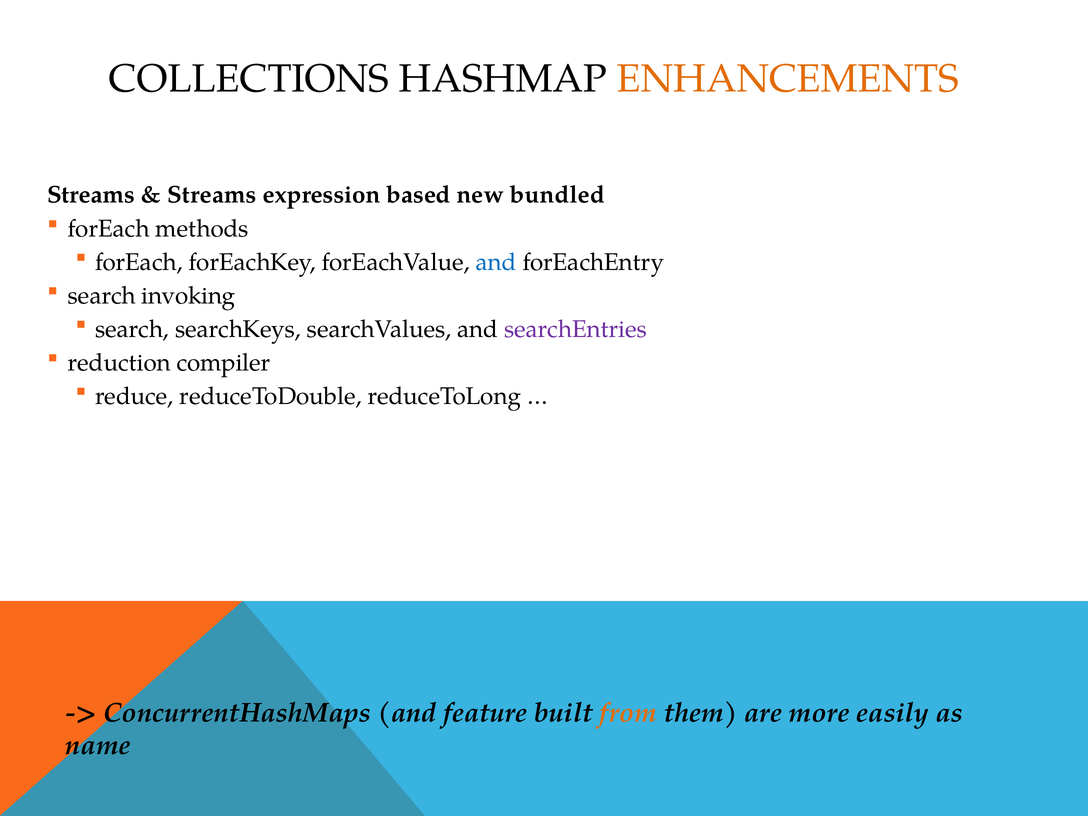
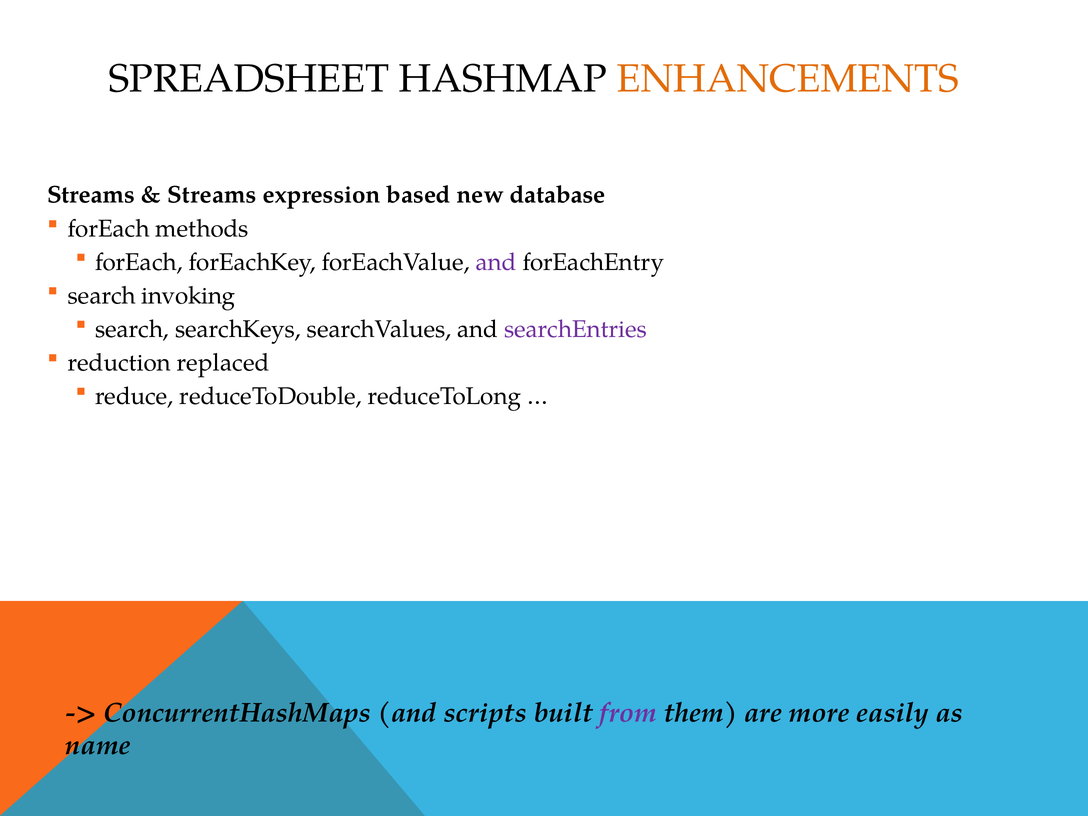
COLLECTIONS: COLLECTIONS -> SPREADSHEET
bundled: bundled -> database
and at (496, 262) colour: blue -> purple
compiler: compiler -> replaced
feature: feature -> scripts
from colour: orange -> purple
